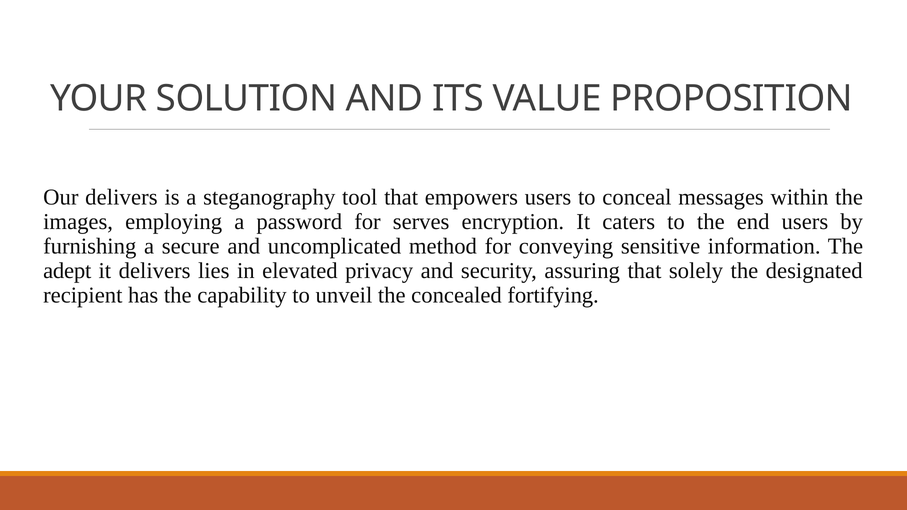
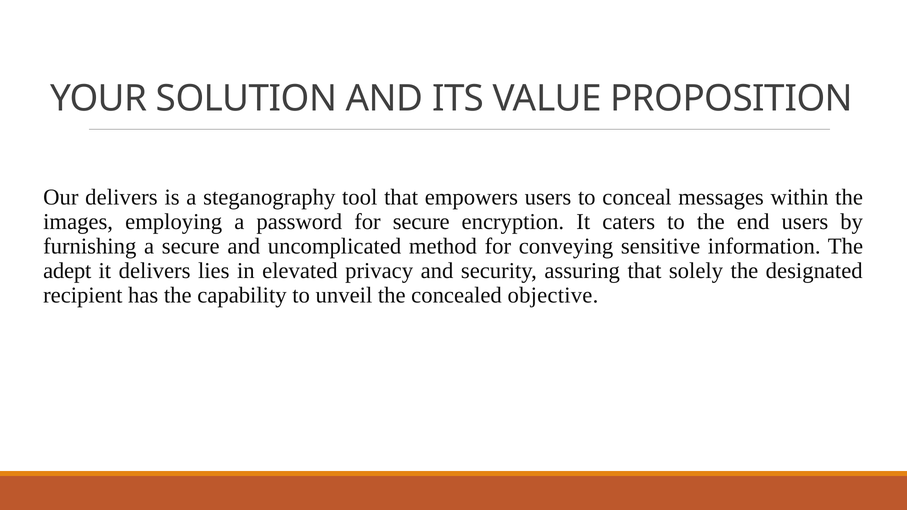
for serves: serves -> secure
fortifying: fortifying -> objective
